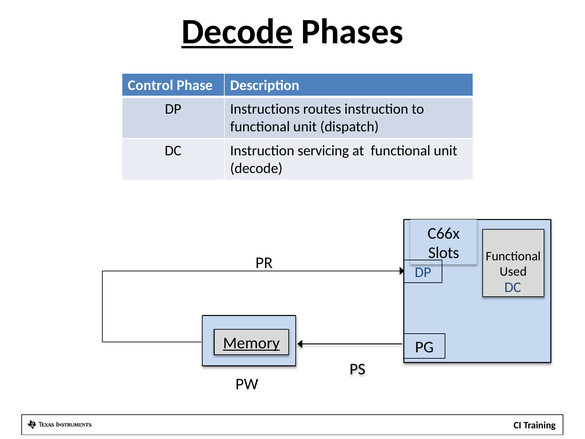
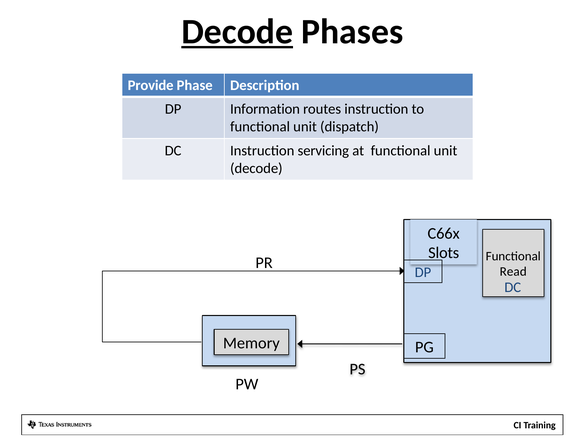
Control: Control -> Provide
Instructions: Instructions -> Information
Used: Used -> Read
Memory underline: present -> none
